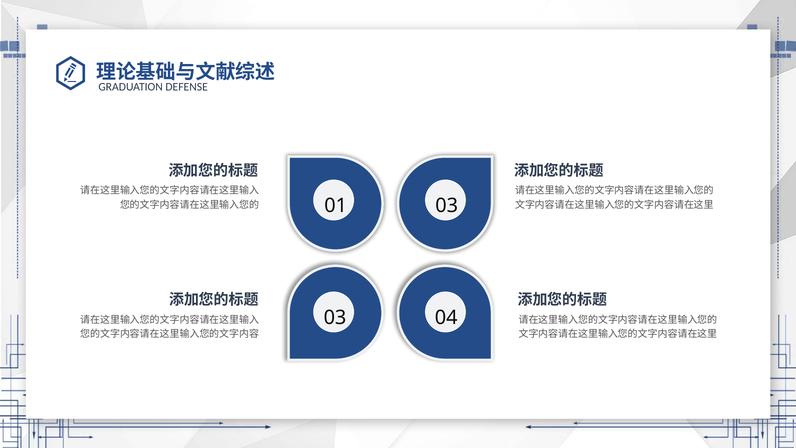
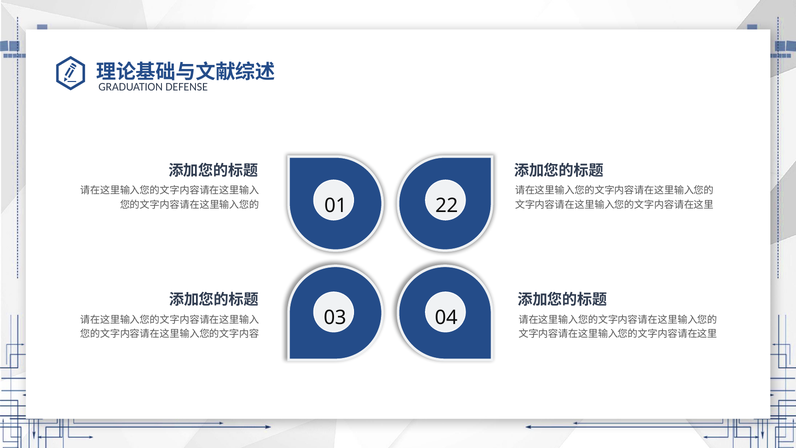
01 03: 03 -> 22
